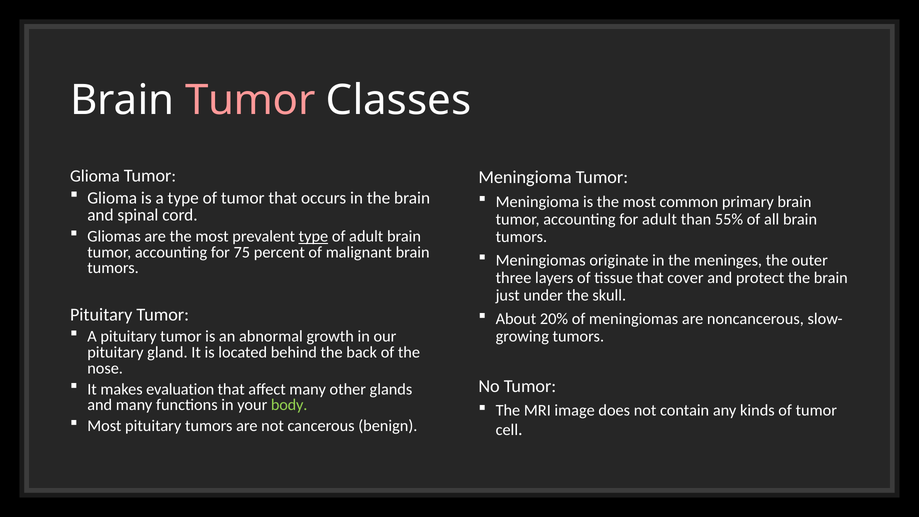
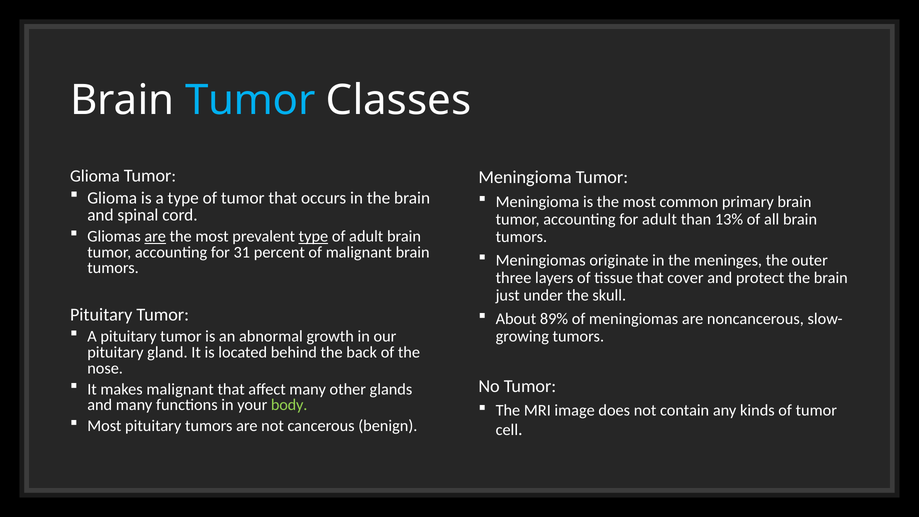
Tumor at (250, 100) colour: pink -> light blue
55%: 55% -> 13%
are at (155, 236) underline: none -> present
75: 75 -> 31
20%: 20% -> 89%
makes evaluation: evaluation -> malignant
